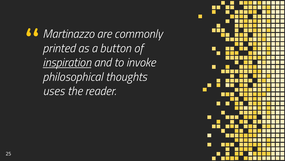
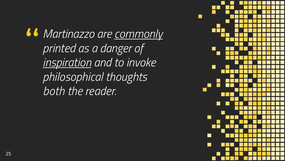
commonly underline: none -> present
button: button -> danger
uses: uses -> both
